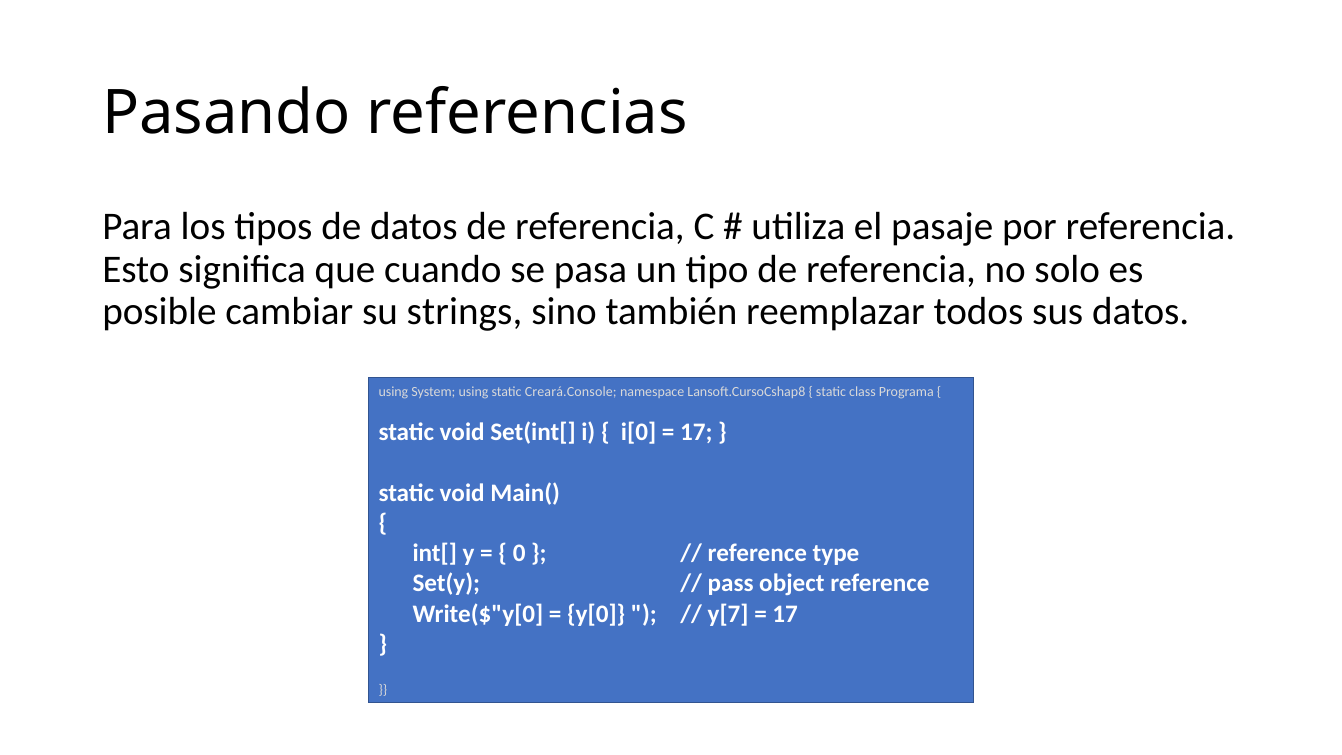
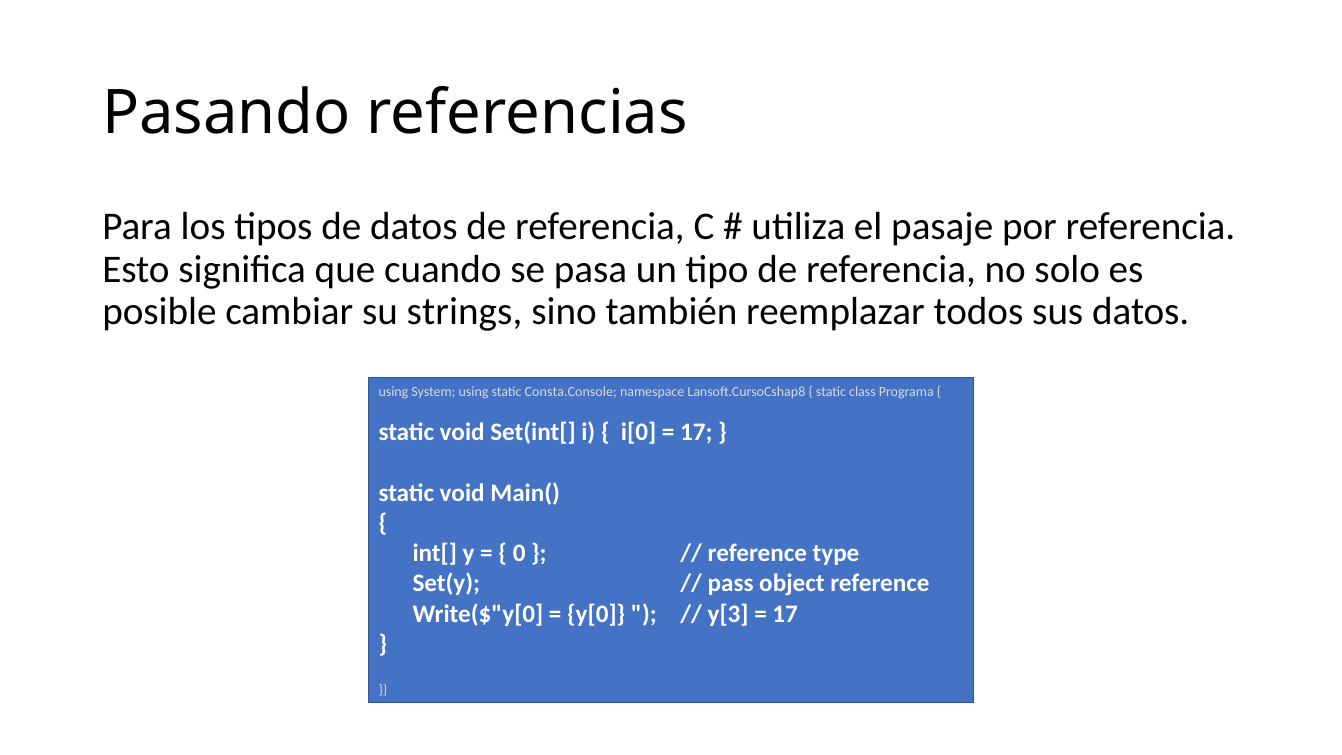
Creará.Console: Creará.Console -> Consta.Console
y[7: y[7 -> y[3
